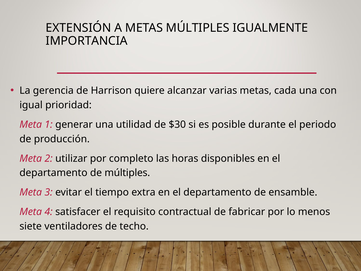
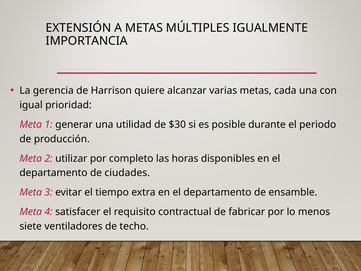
de múltiples: múltiples -> ciudades
